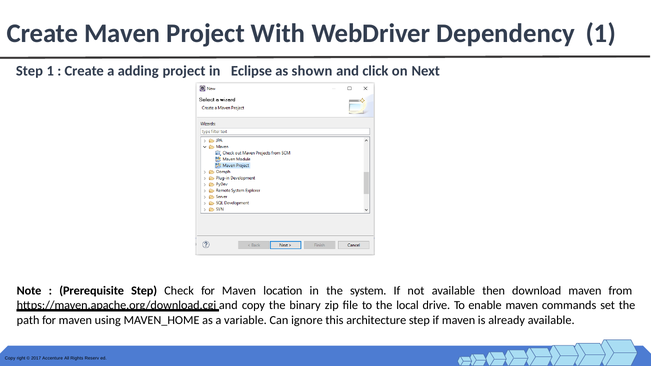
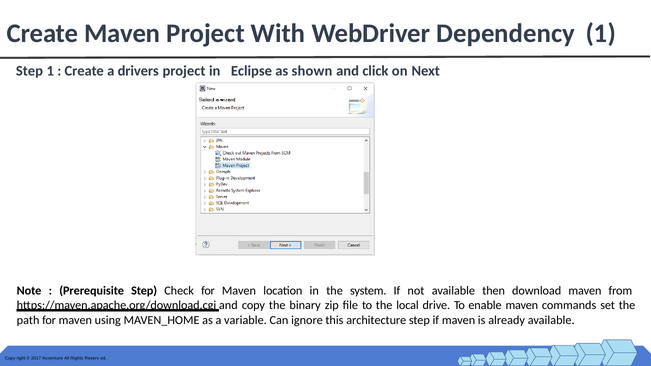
adding: adding -> drivers
